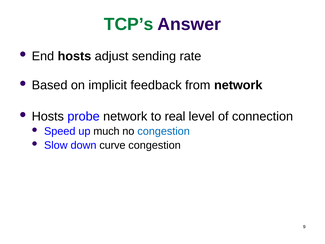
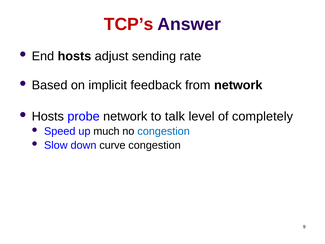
TCP’s colour: green -> red
real: real -> talk
connection: connection -> completely
